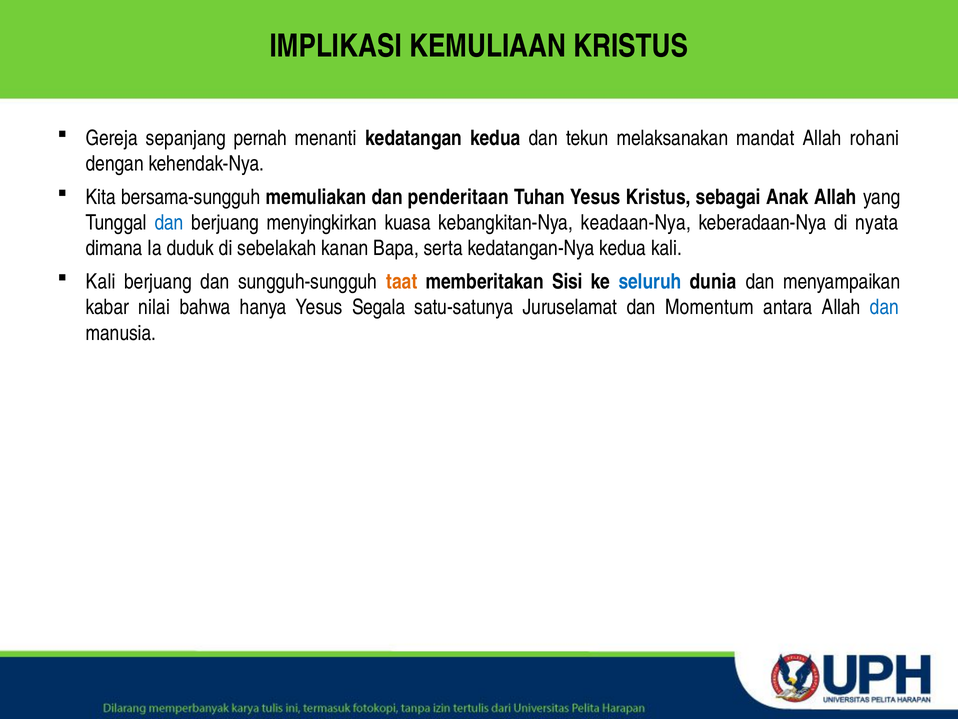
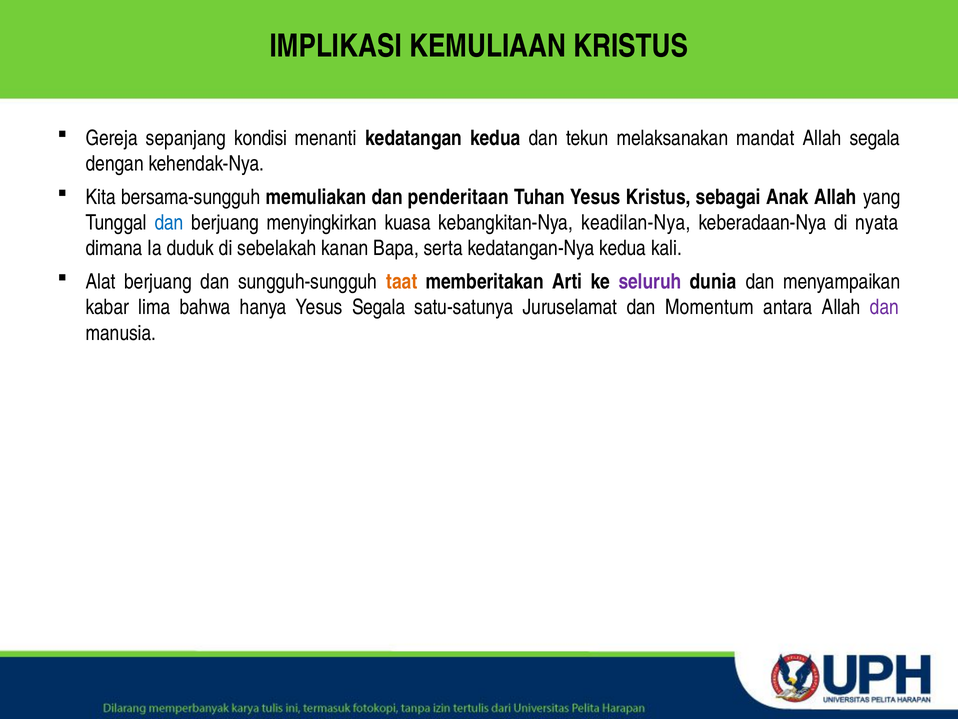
pernah: pernah -> kondisi
Allah rohani: rohani -> segala
keadaan-Nya: keadaan-Nya -> keadilan-Nya
Kali at (101, 282): Kali -> Alat
Sisi: Sisi -> Arti
seluruh colour: blue -> purple
nilai: nilai -> lima
dan at (884, 307) colour: blue -> purple
